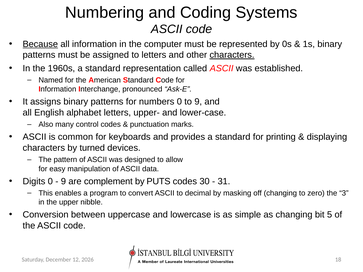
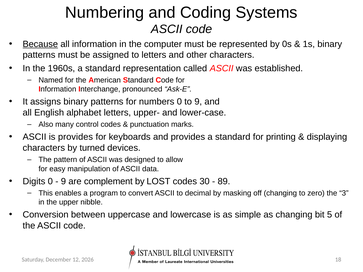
characters at (232, 55) underline: present -> none
is common: common -> provides
PUTS: PUTS -> LOST
31: 31 -> 89
